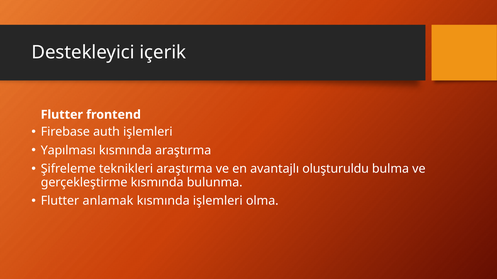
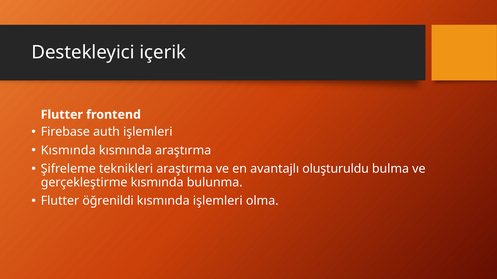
Yapılması at (68, 151): Yapılması -> Kısmında
anlamak: anlamak -> öğrenildi
